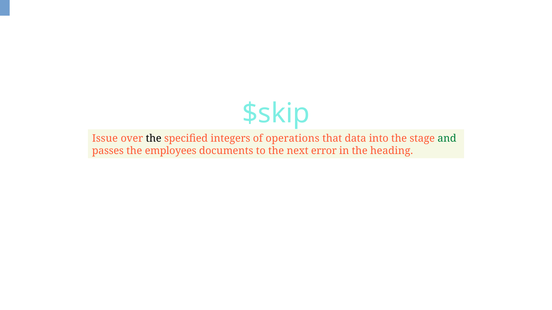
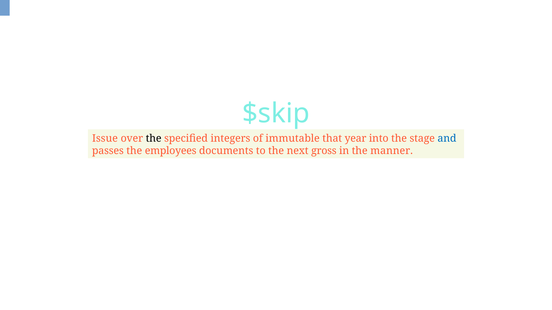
operations: operations -> immutable
data: data -> year
and colour: green -> blue
error: error -> gross
heading: heading -> manner
